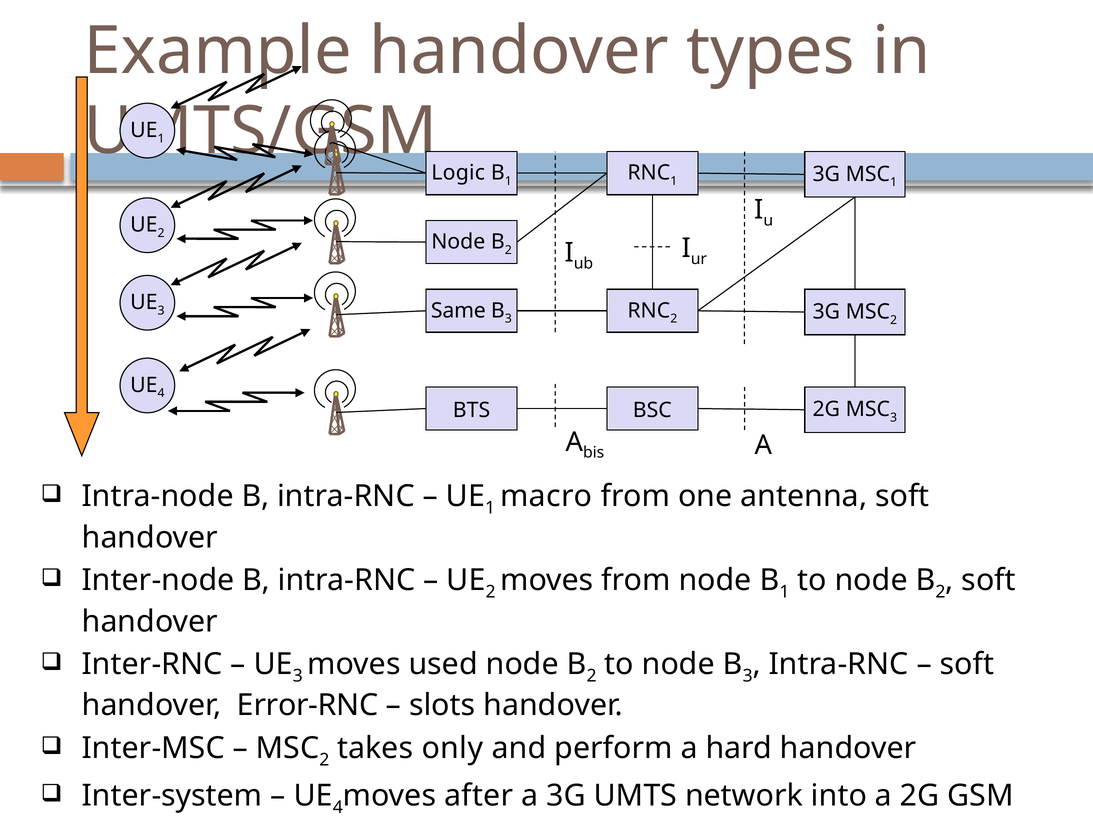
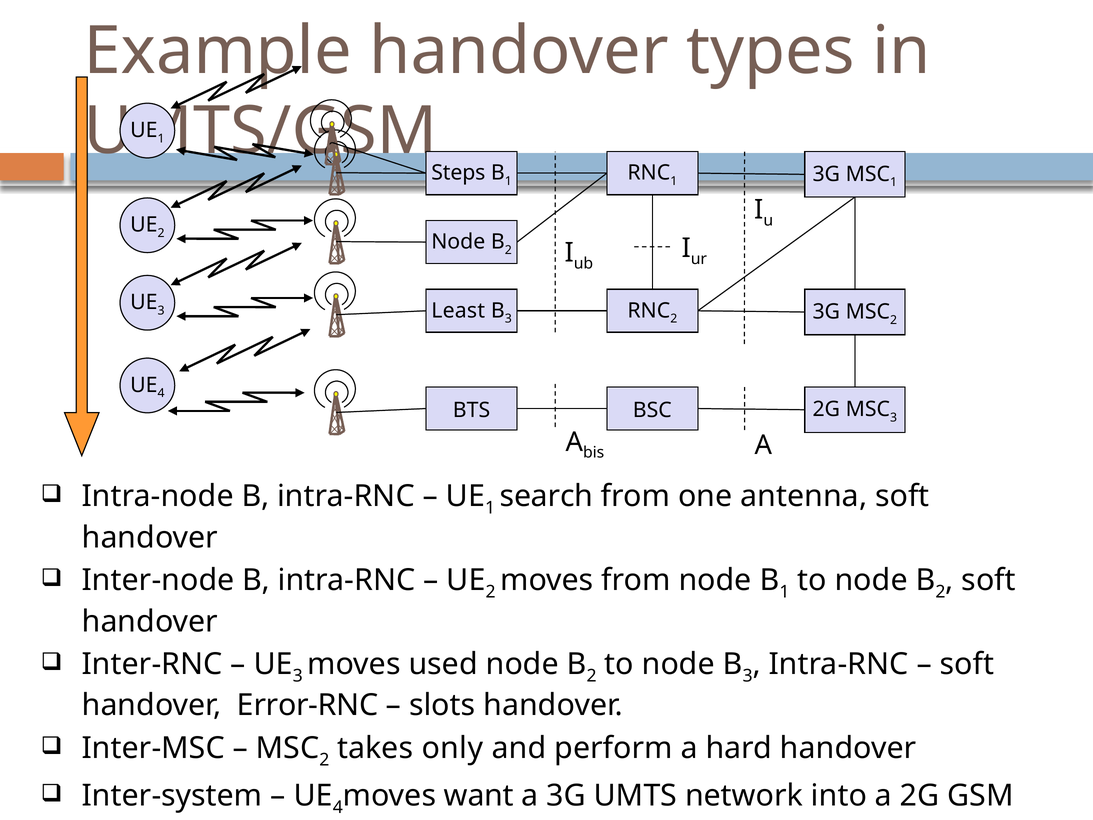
Logic: Logic -> Steps
Same: Same -> Least
macro: macro -> search
after: after -> want
